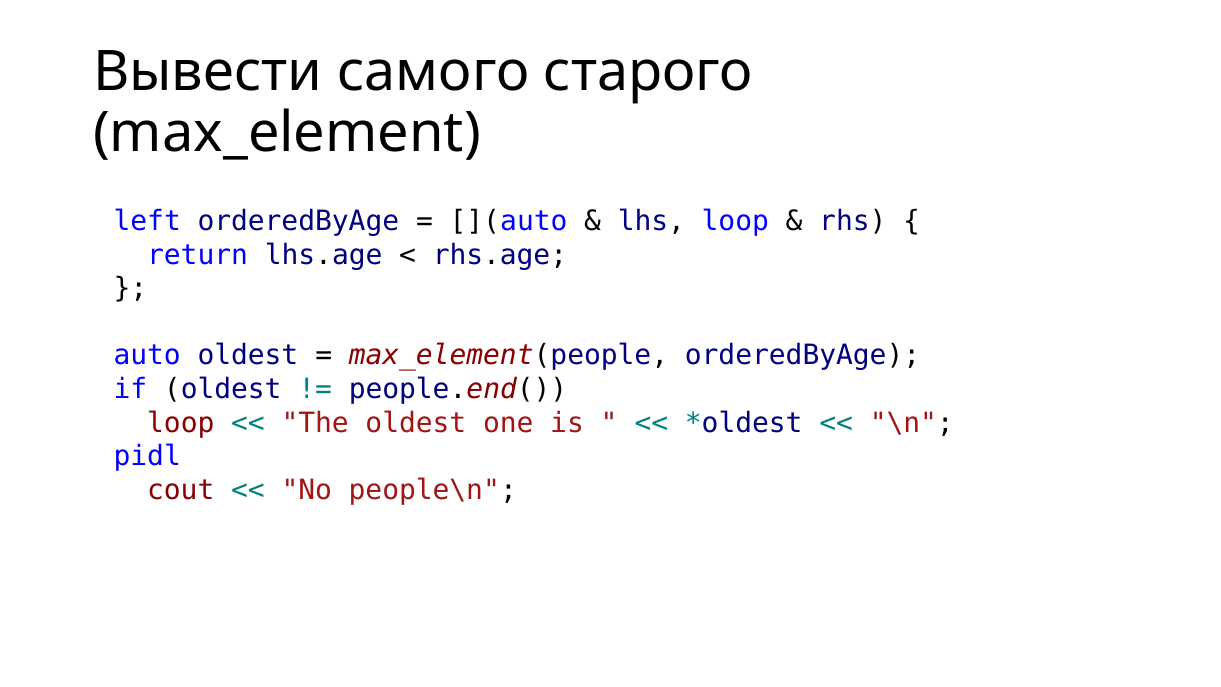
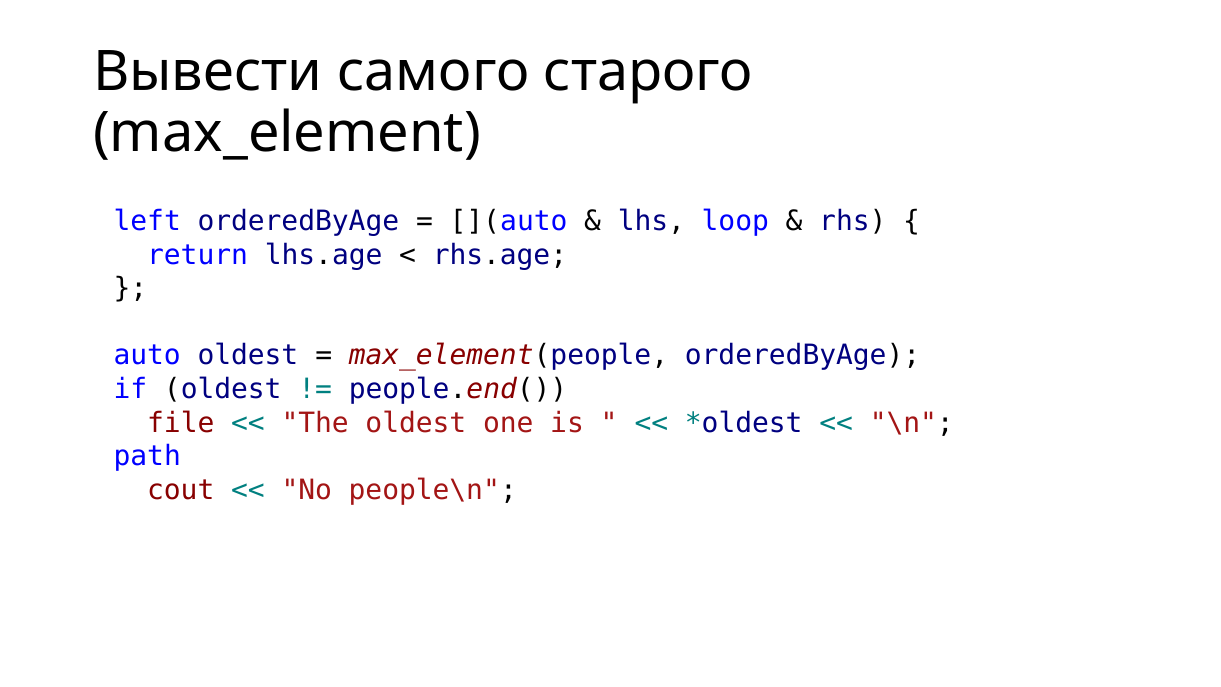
loop at (181, 423): loop -> file
pidl: pidl -> path
